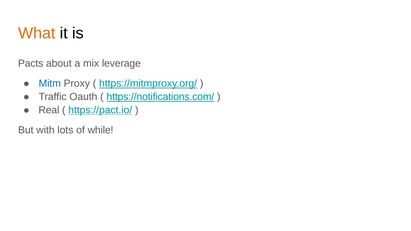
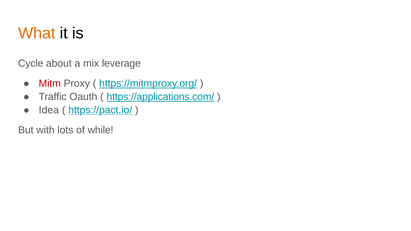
Pacts: Pacts -> Cycle
Mitm colour: blue -> red
https://notifications.com/: https://notifications.com/ -> https://applications.com/
Real: Real -> Idea
